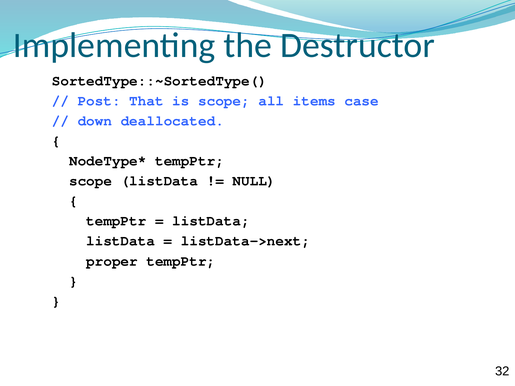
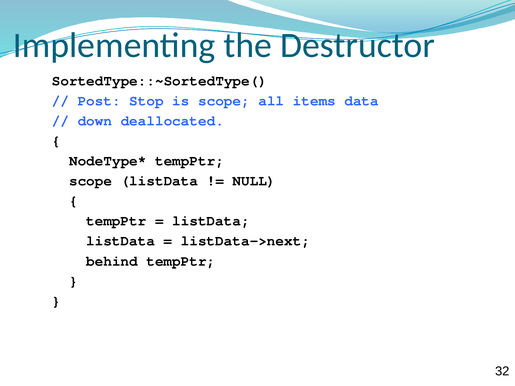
That: That -> Stop
case: case -> data
proper: proper -> behind
